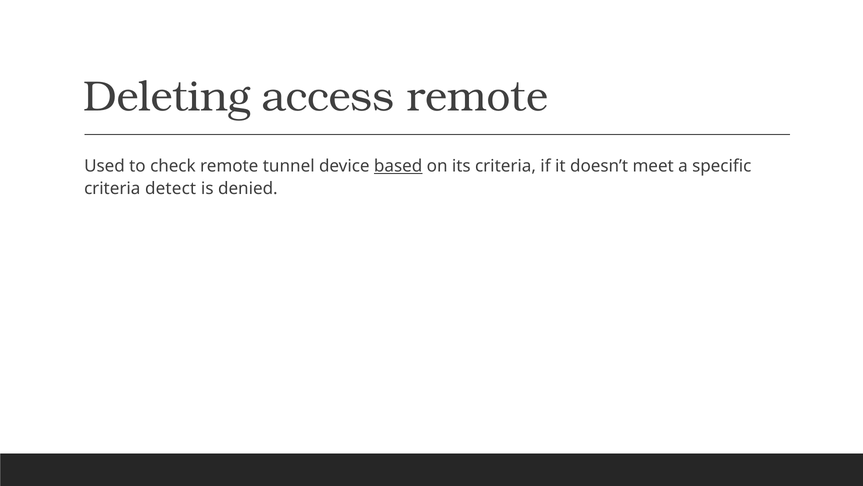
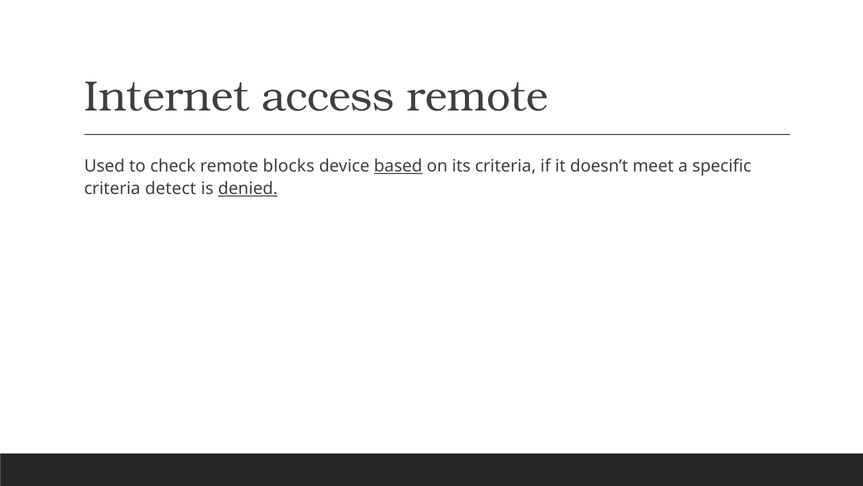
Deleting: Deleting -> Internet
tunnel: tunnel -> blocks
denied underline: none -> present
